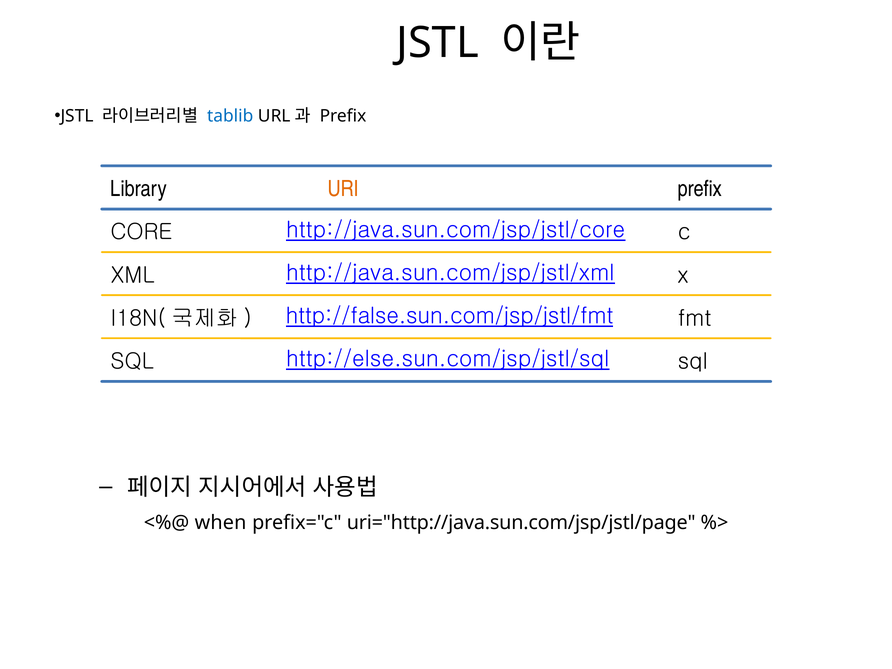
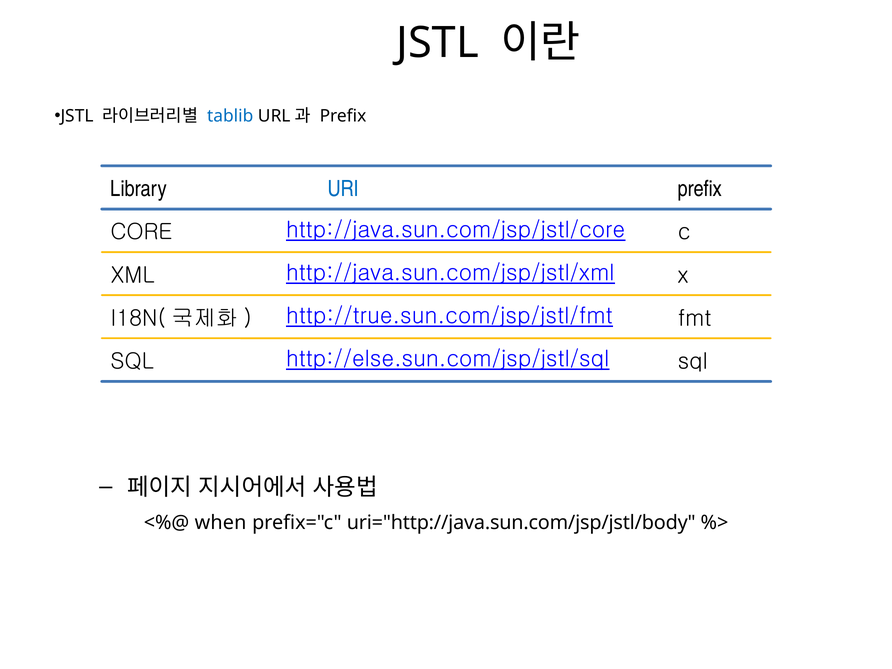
URI colour: orange -> blue
http://false.sun.com/jsp/jstl/fmt: http://false.sun.com/jsp/jstl/fmt -> http://true.sun.com/jsp/jstl/fmt
uri="http://java.sun.com/jsp/jstl/page: uri="http://java.sun.com/jsp/jstl/page -> uri="http://java.sun.com/jsp/jstl/body
